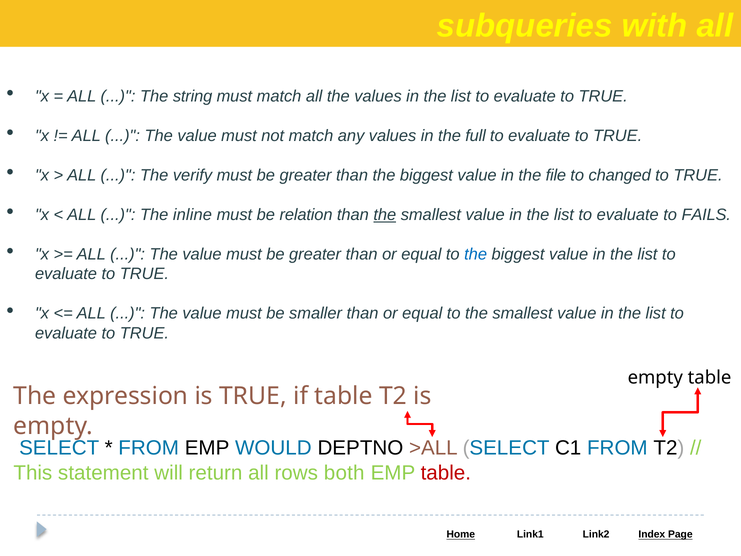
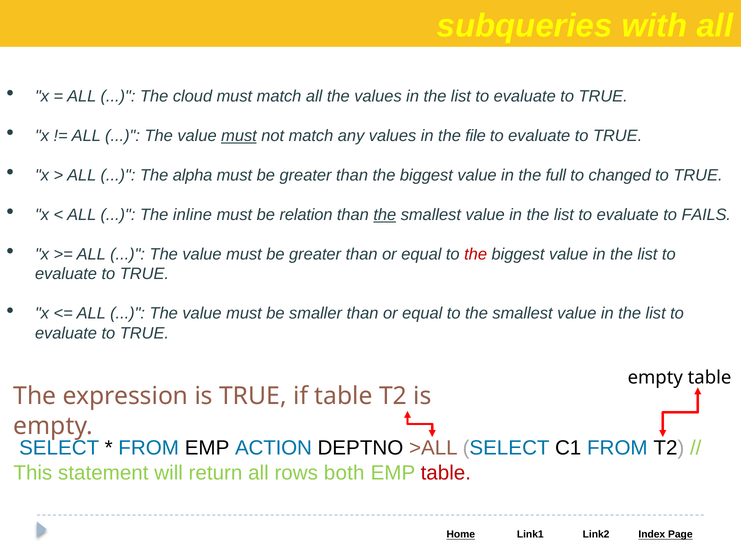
string: string -> cloud
must at (239, 136) underline: none -> present
full: full -> file
verify: verify -> alpha
file: file -> full
the at (476, 254) colour: blue -> red
WOULD: WOULD -> ACTION
